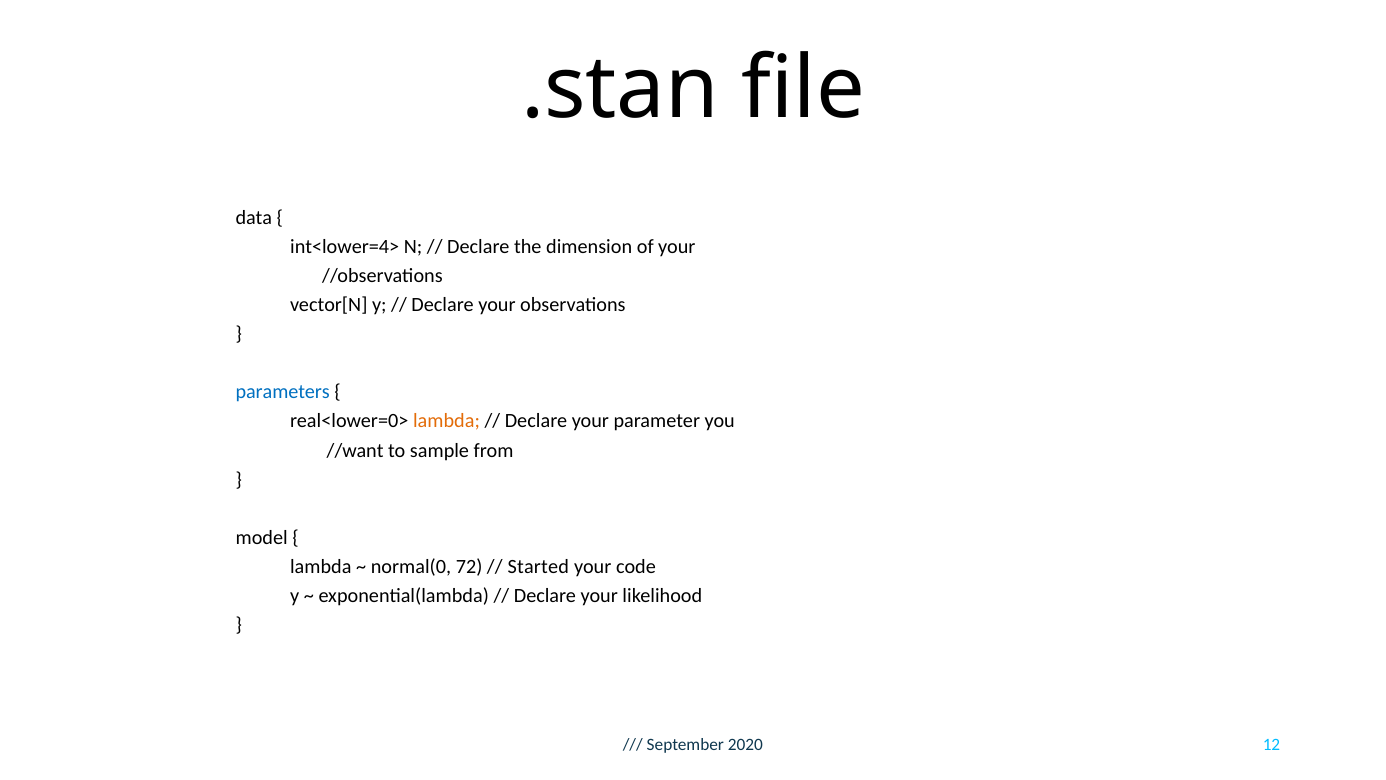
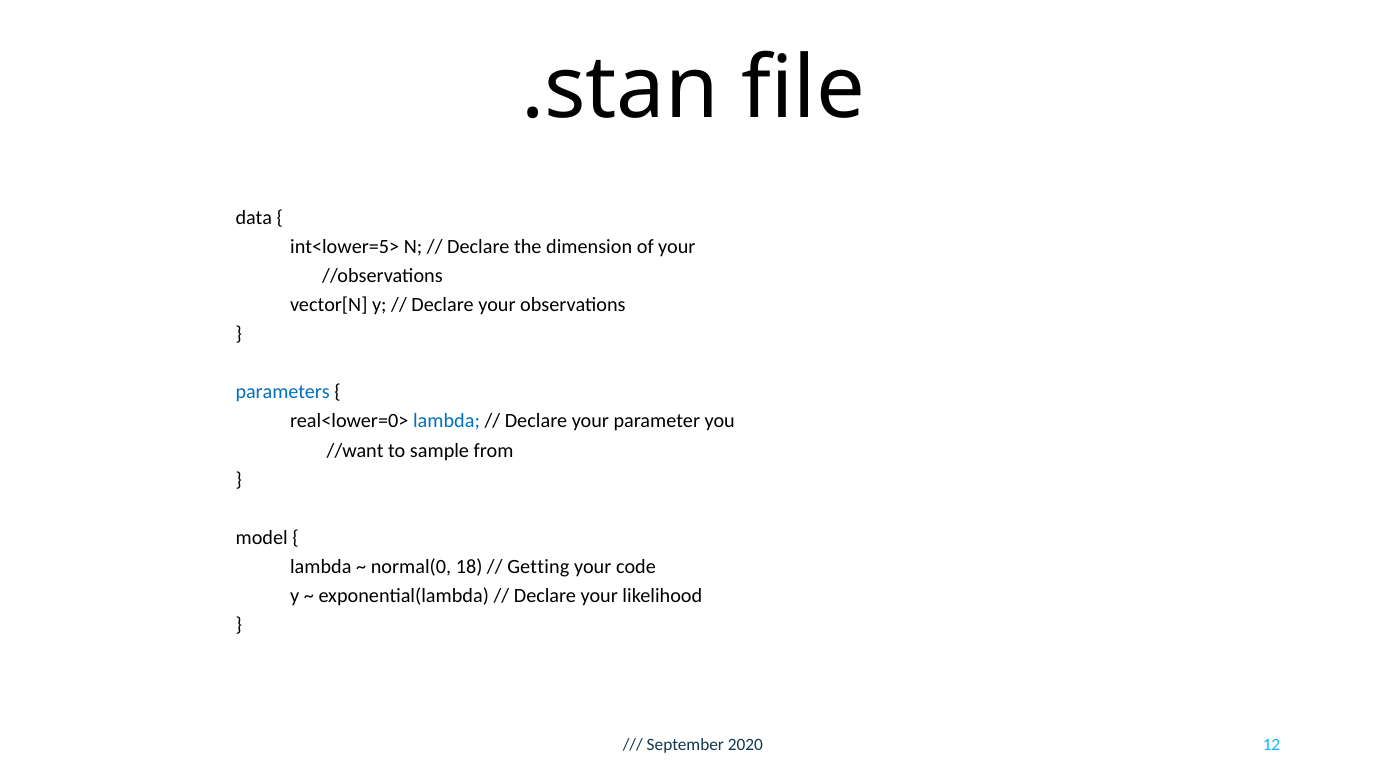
int<lower=4>: int<lower=4> -> int<lower=5>
lambda at (446, 421) colour: orange -> blue
72: 72 -> 18
Started: Started -> Getting
